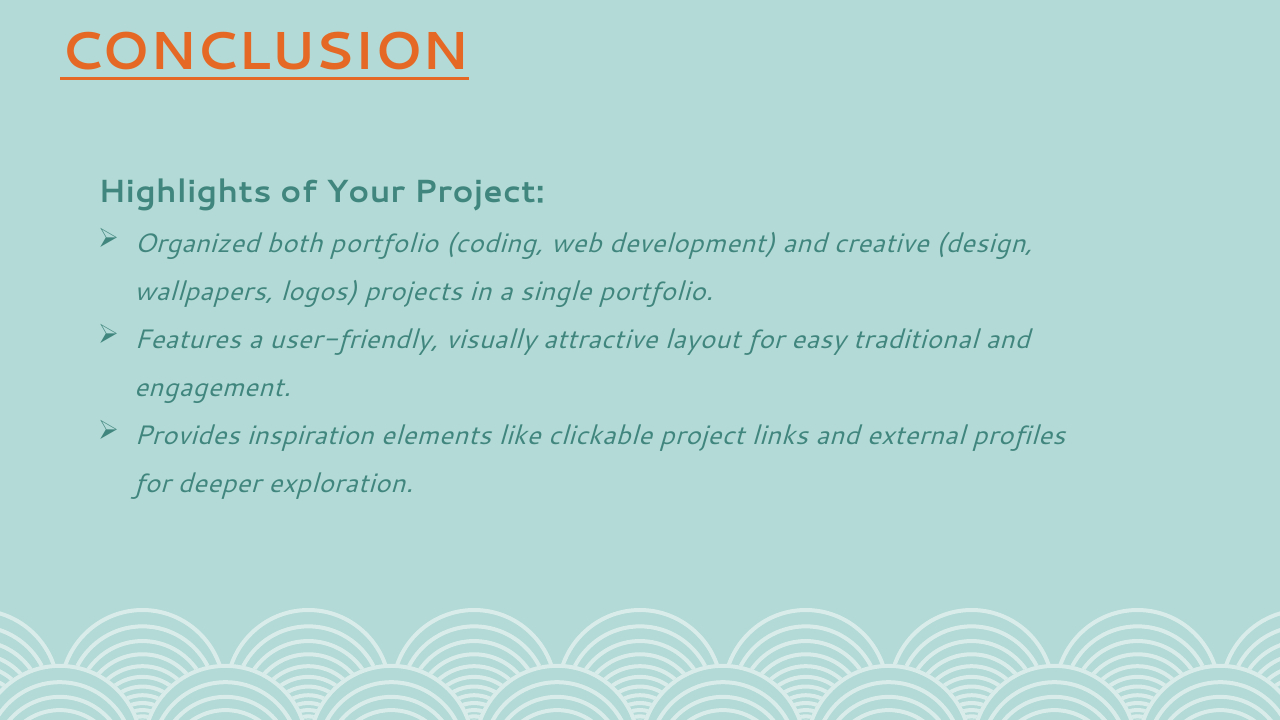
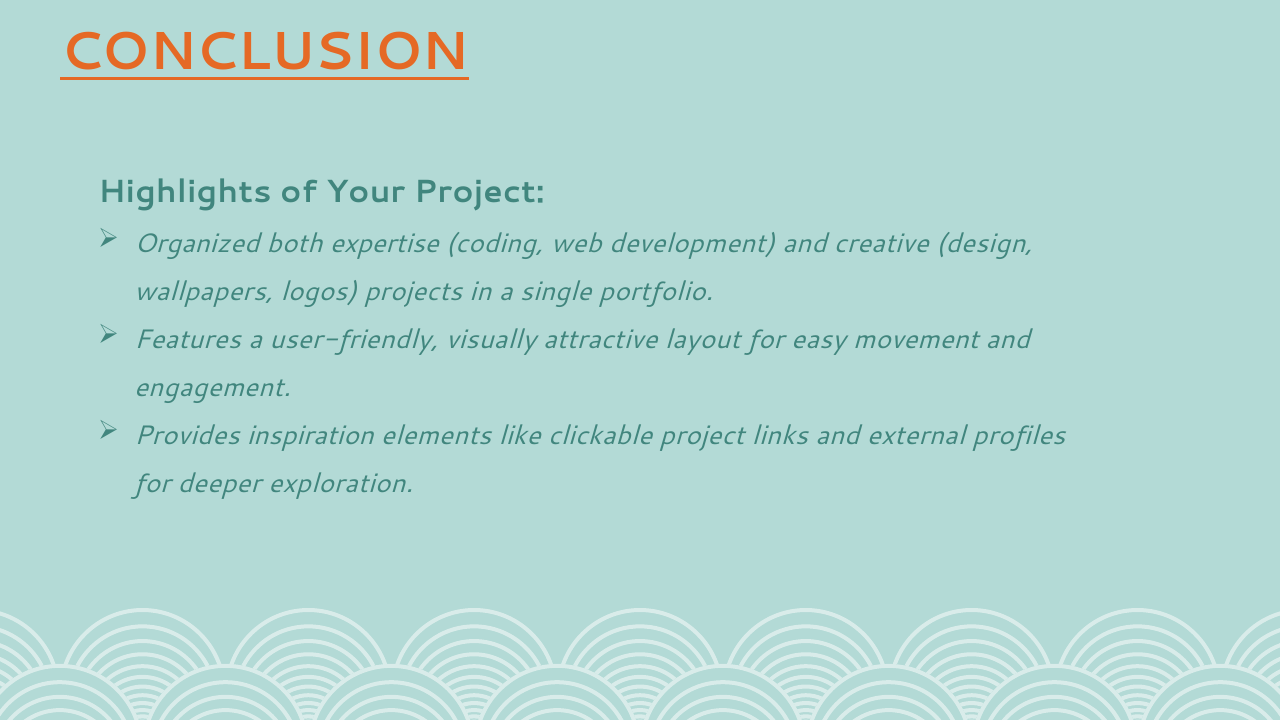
both portfolio: portfolio -> expertise
traditional: traditional -> movement
